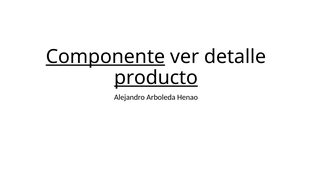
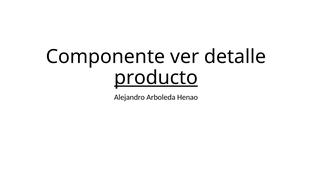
Componente underline: present -> none
